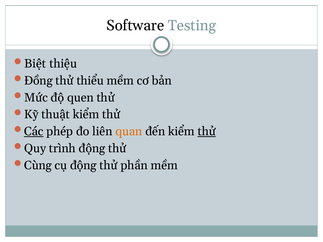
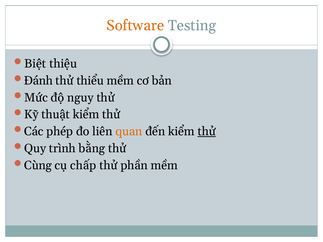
Software colour: black -> orange
Đồng: Đồng -> Đánh
quen: quen -> nguy
Các underline: present -> none
trình động: động -> bằng
cụ động: động -> chấp
